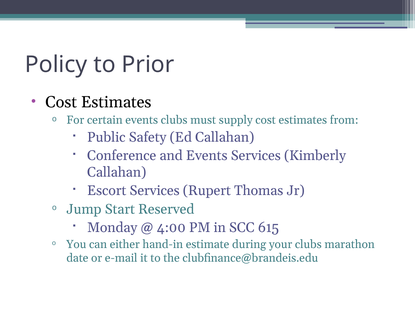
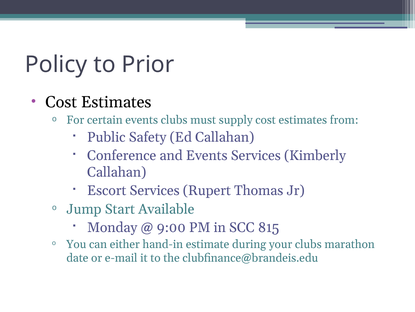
Reserved: Reserved -> Available
4:00: 4:00 -> 9:00
615: 615 -> 815
